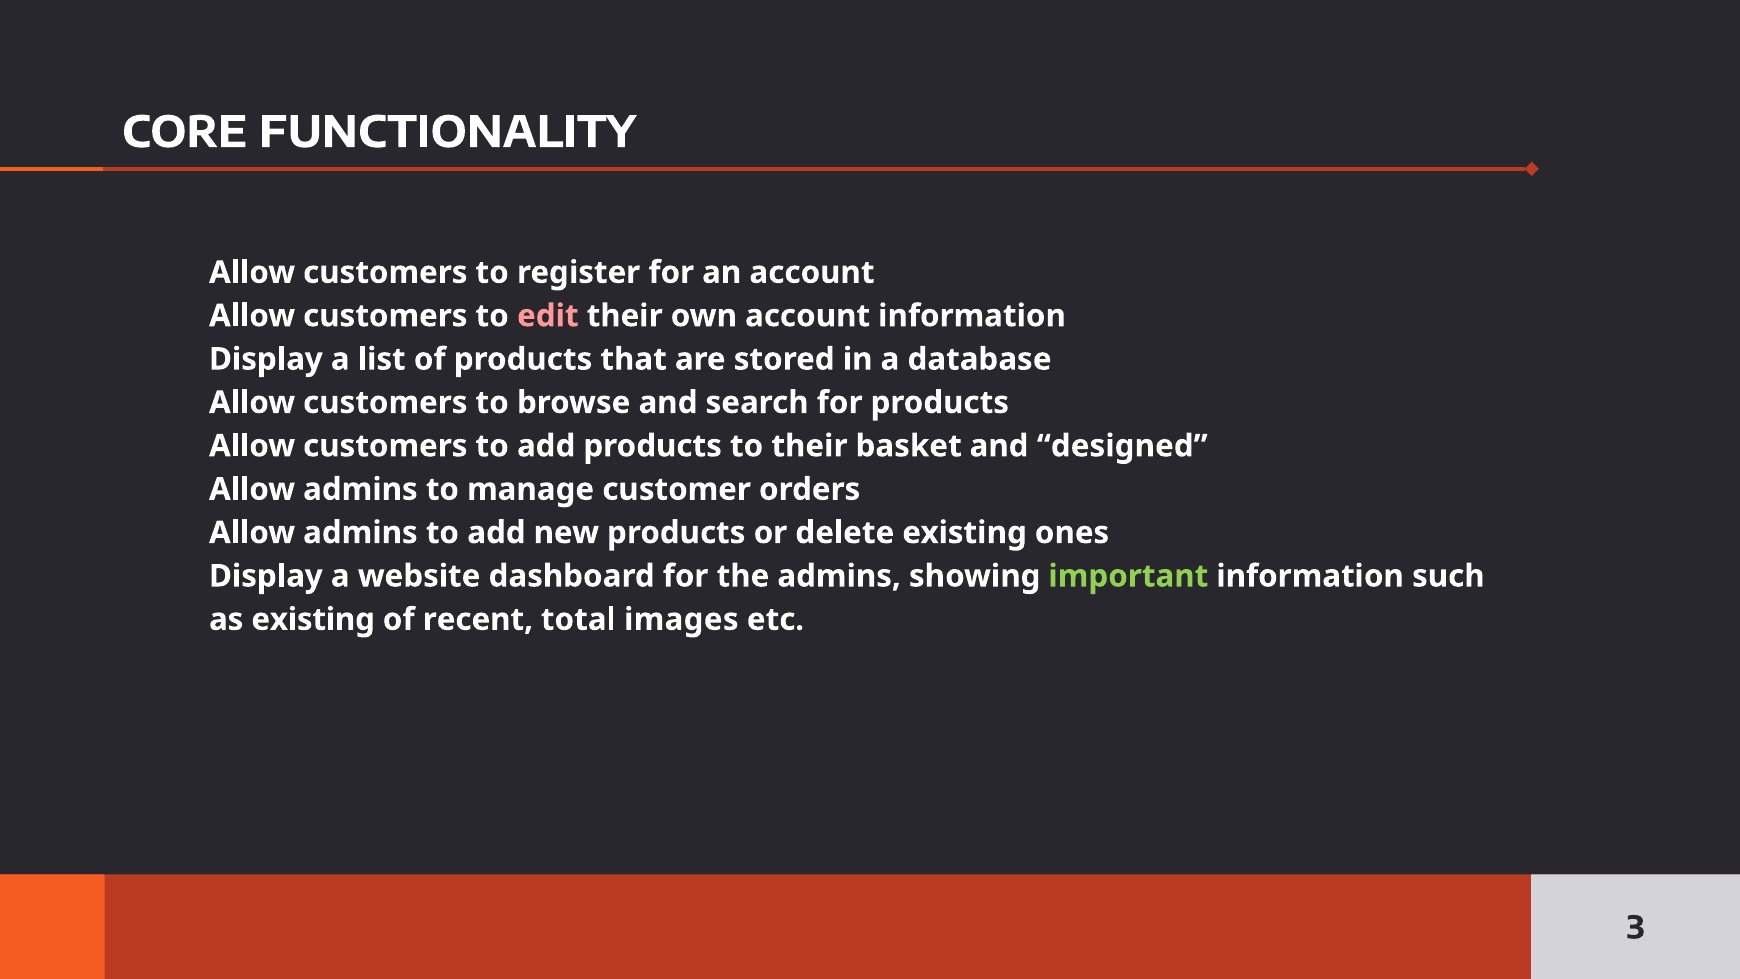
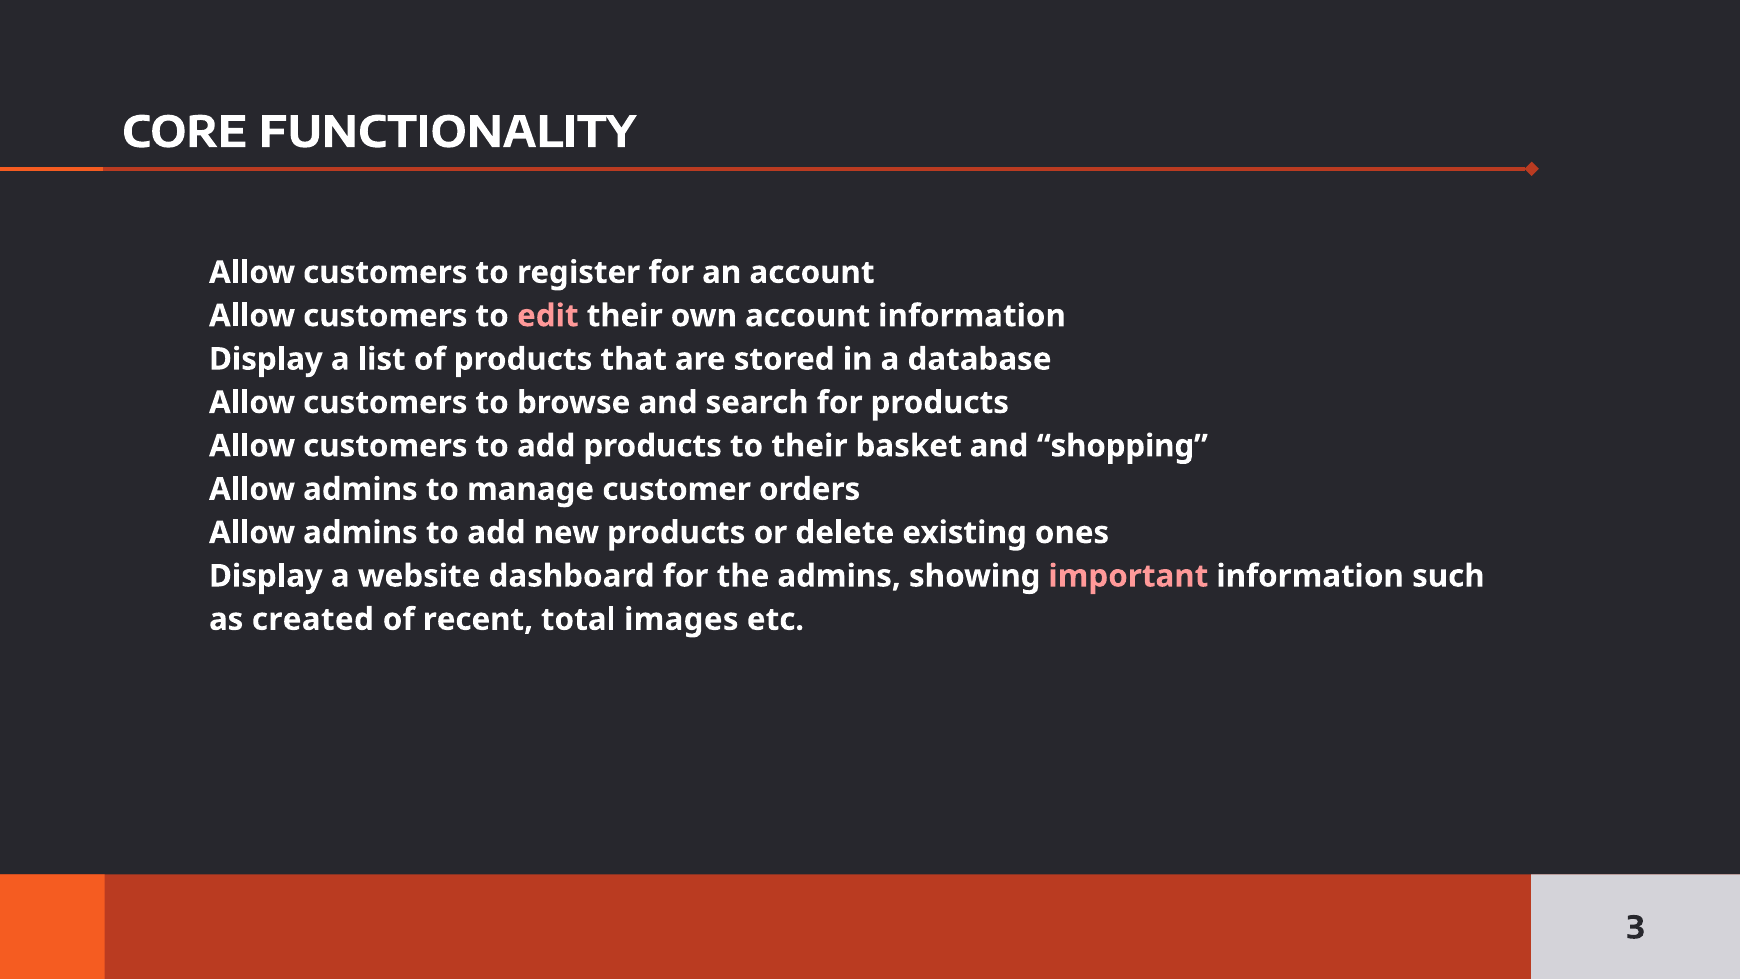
designed: designed -> shopping
important colour: light green -> pink
as existing: existing -> created
